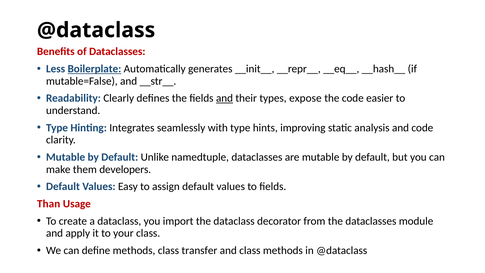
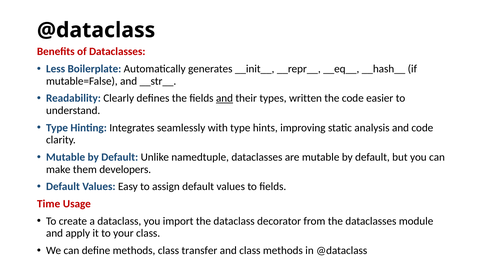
Boilerplate underline: present -> none
expose: expose -> written
Than: Than -> Time
